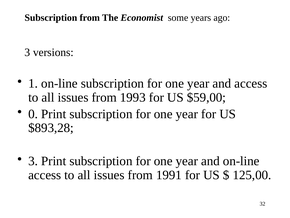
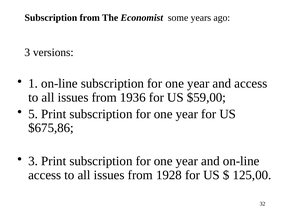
1993: 1993 -> 1936
0: 0 -> 5
$893,28: $893,28 -> $675,86
1991: 1991 -> 1928
